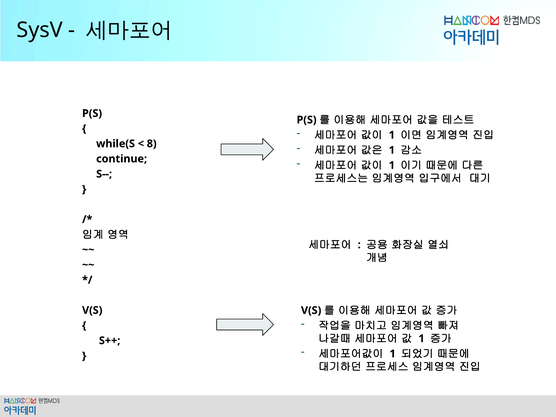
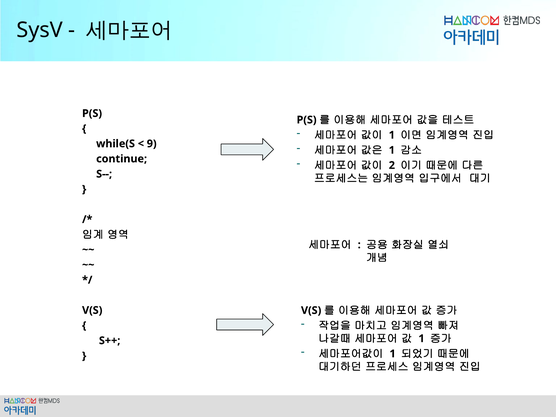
8: 8 -> 9
1 at (392, 165): 1 -> 2
